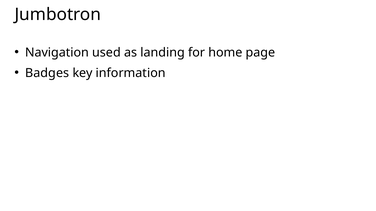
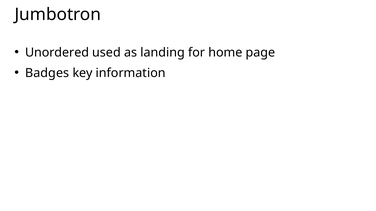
Navigation: Navigation -> Unordered
